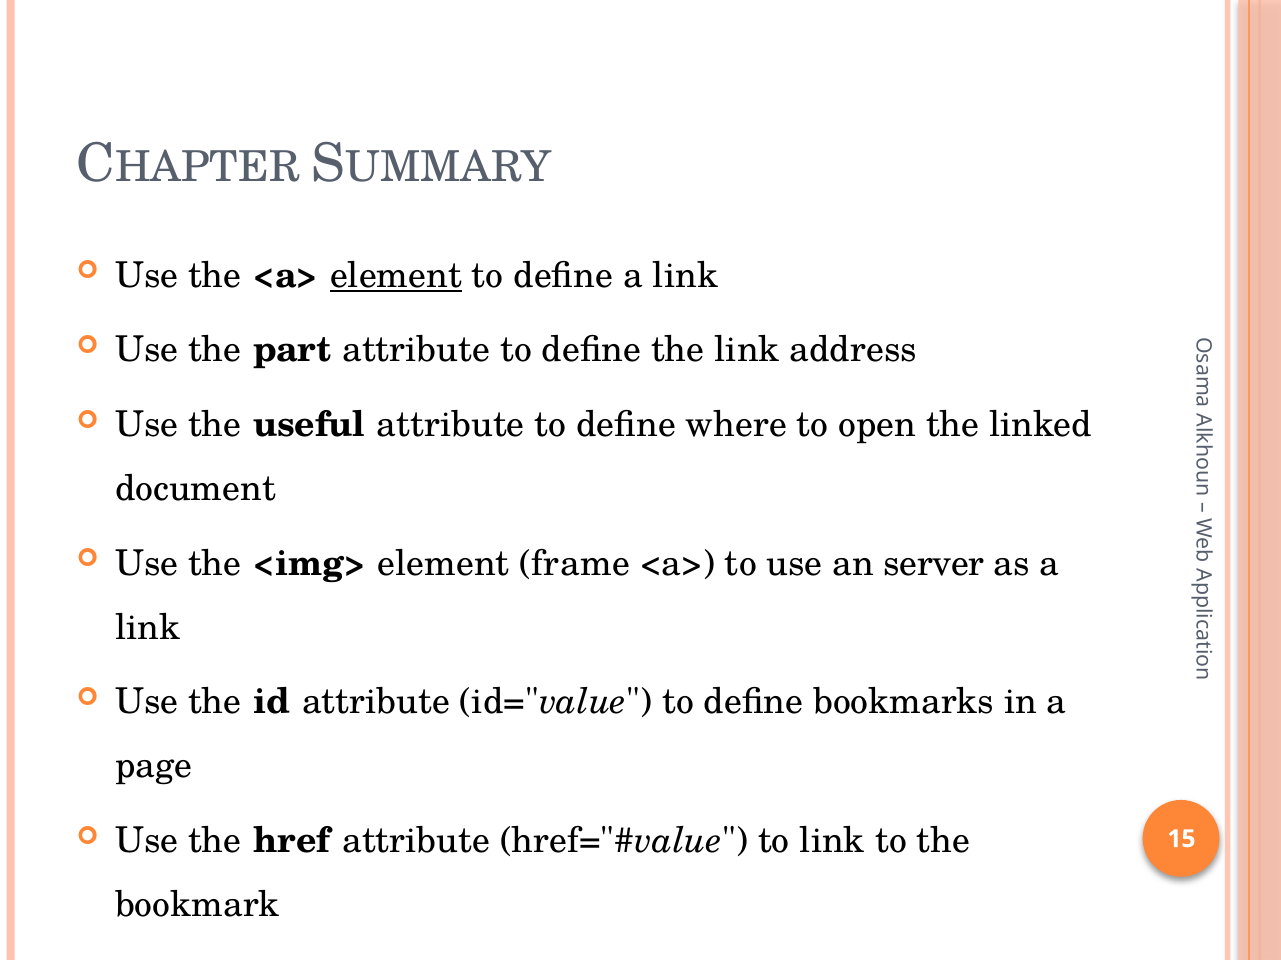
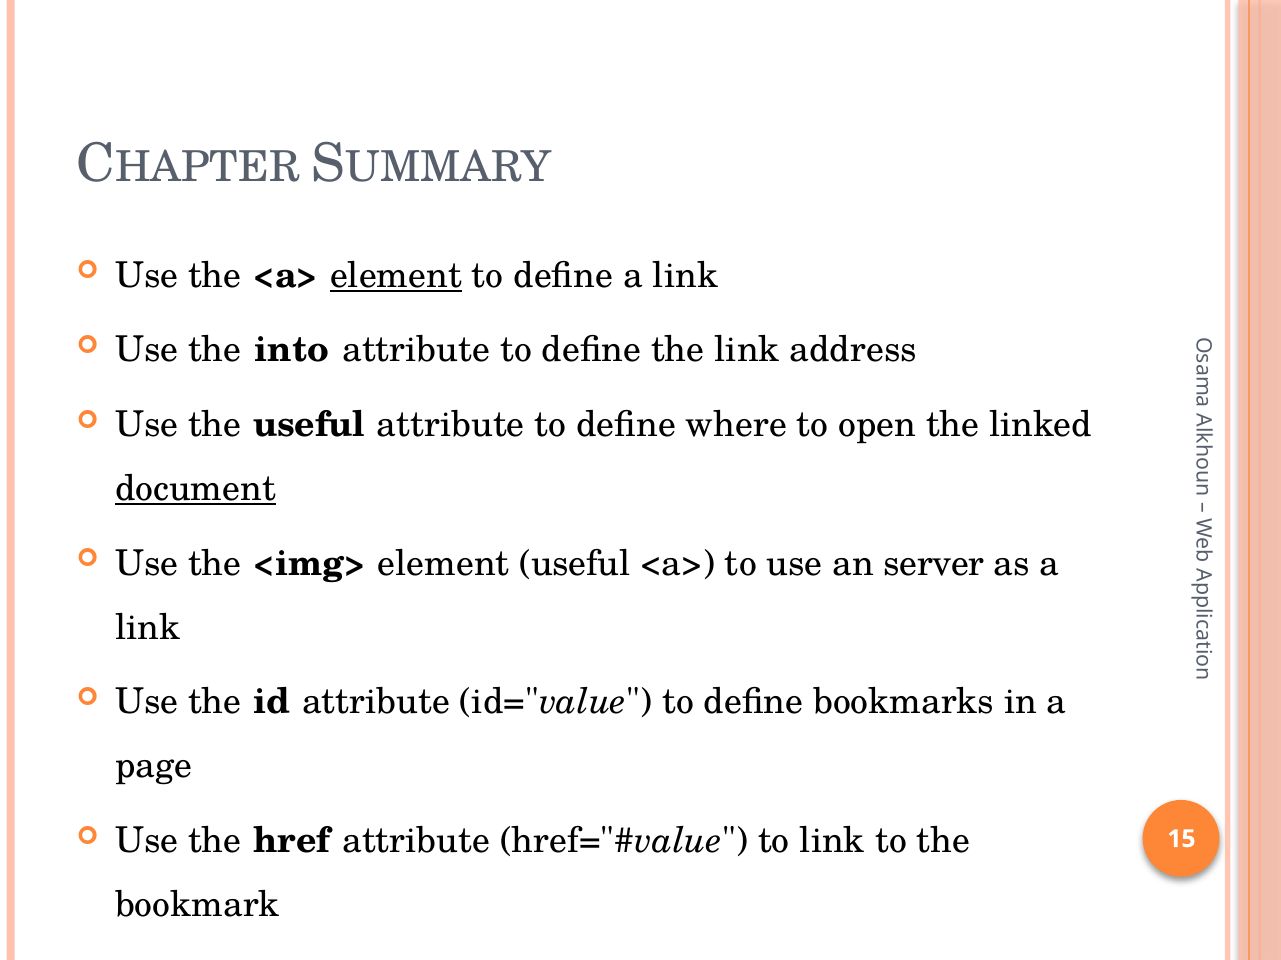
part: part -> into
document underline: none -> present
element frame: frame -> useful
